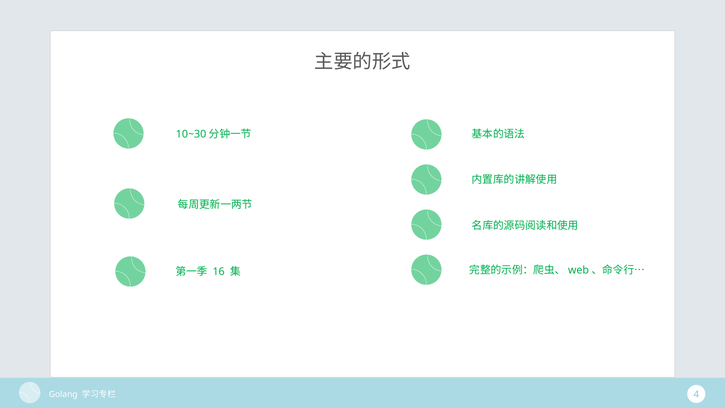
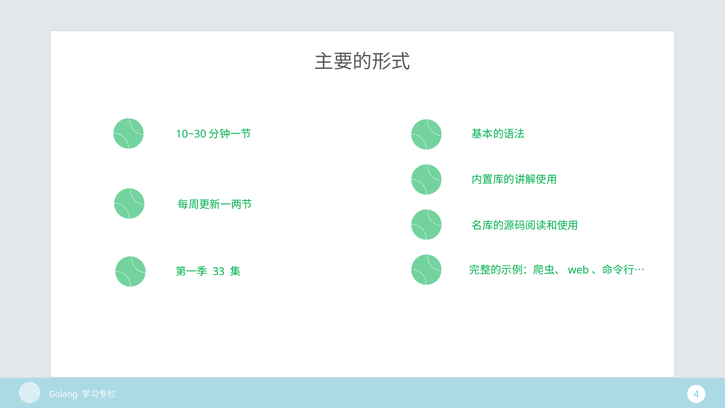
16: 16 -> 33
